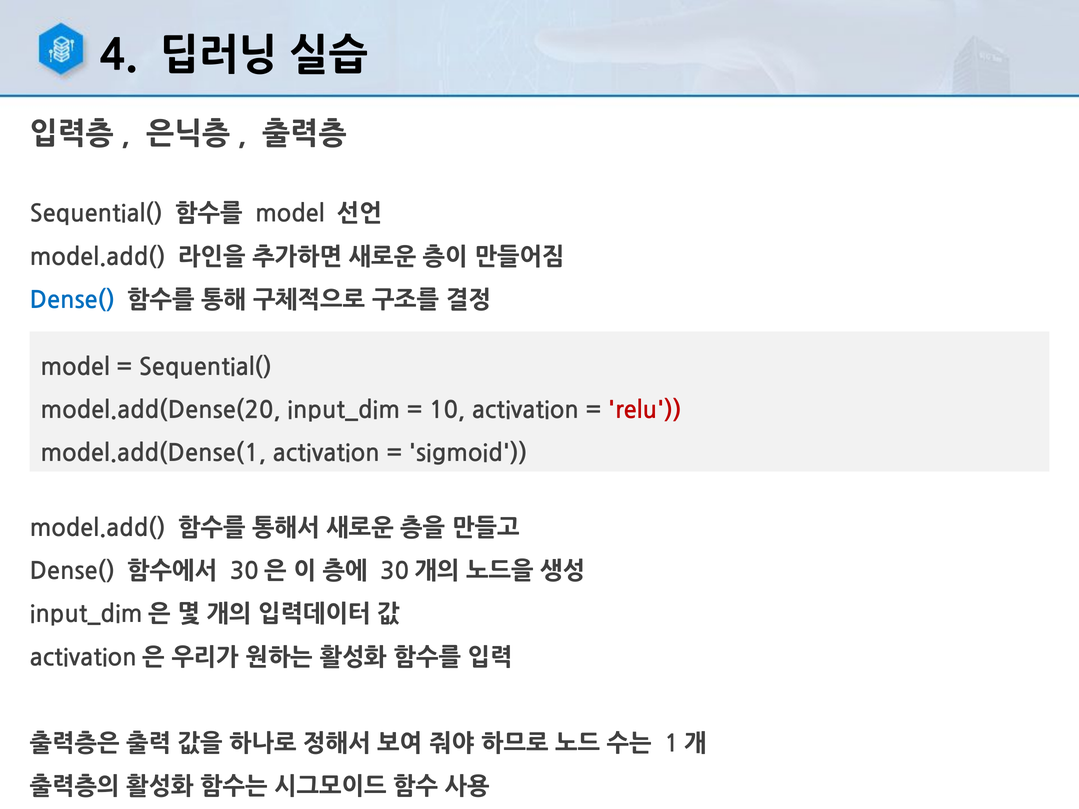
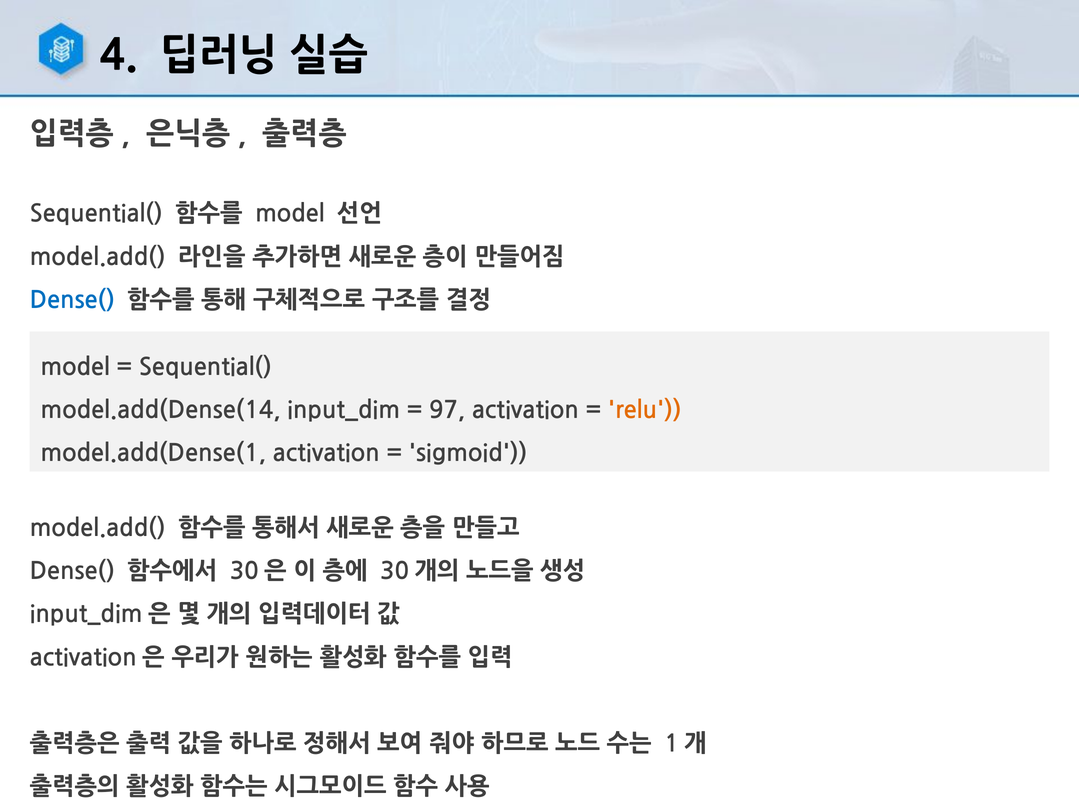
model.add(Dense(20: model.add(Dense(20 -> model.add(Dense(14
10: 10 -> 97
relu colour: red -> orange
